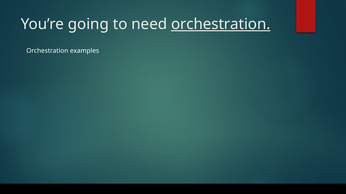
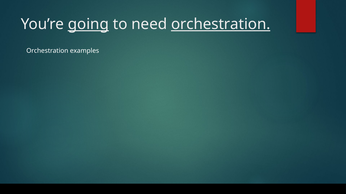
going underline: none -> present
